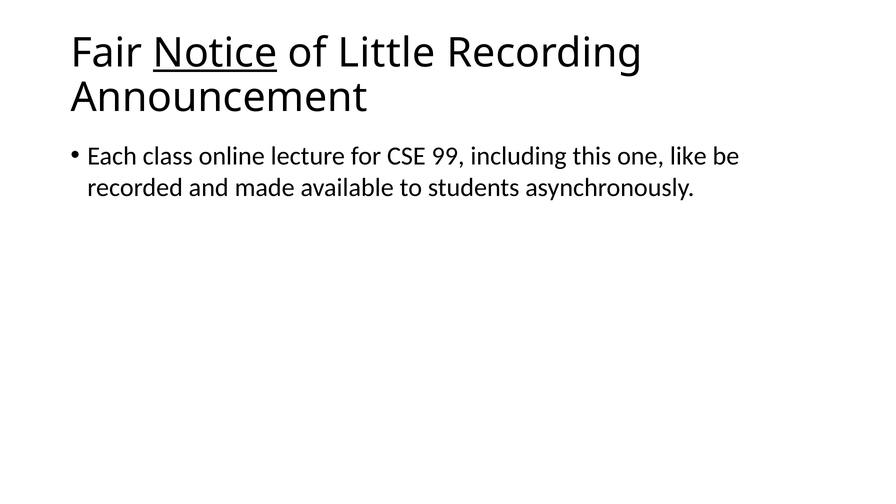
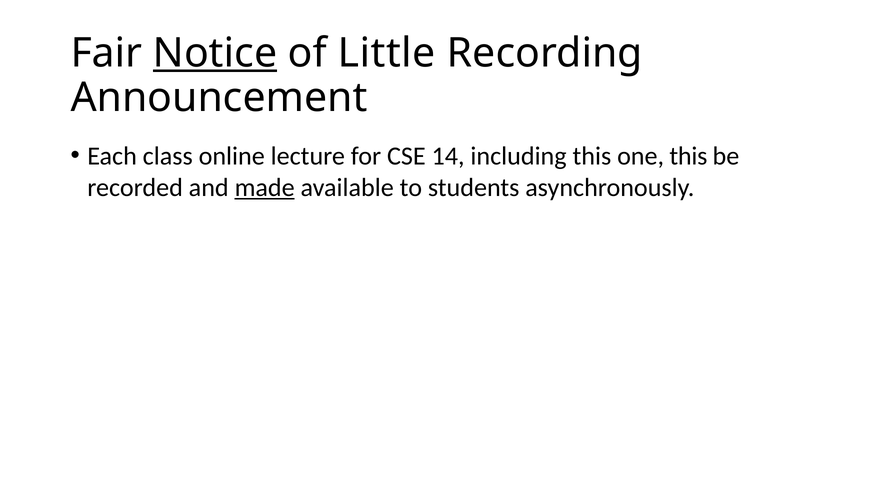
99: 99 -> 14
one like: like -> this
made underline: none -> present
